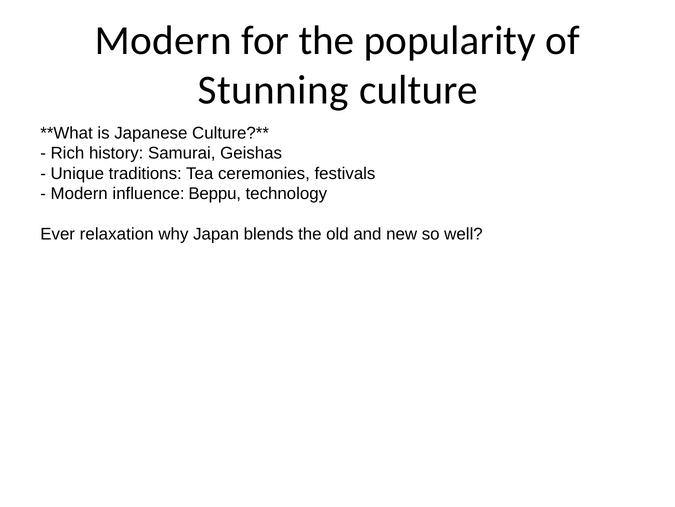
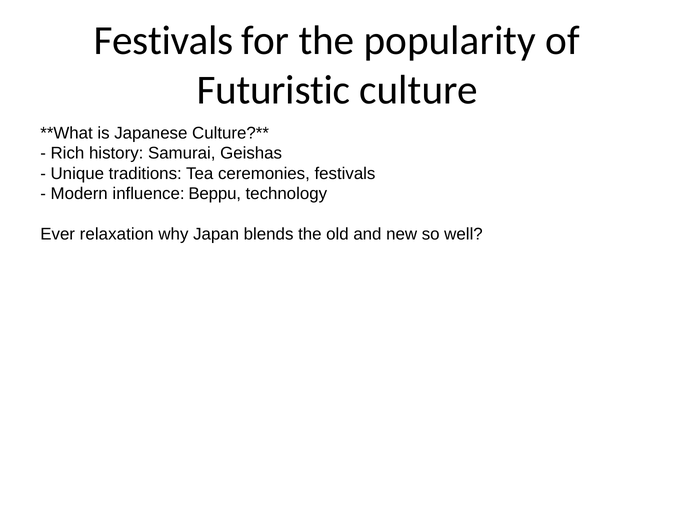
Modern at (163, 41): Modern -> Festivals
Stunning: Stunning -> Futuristic
